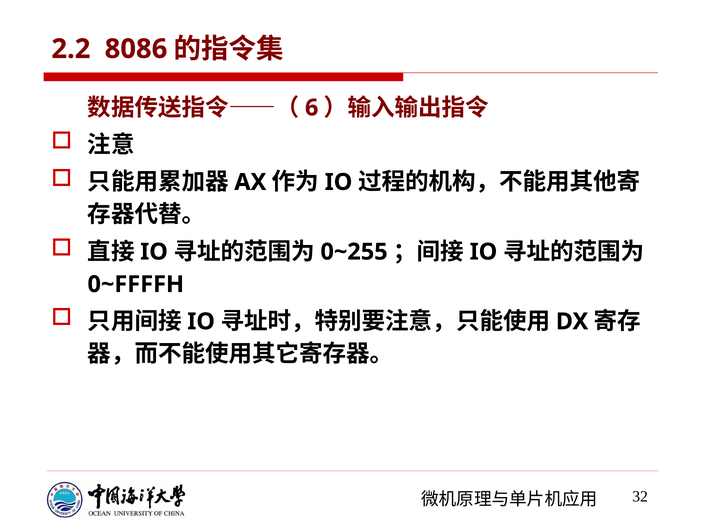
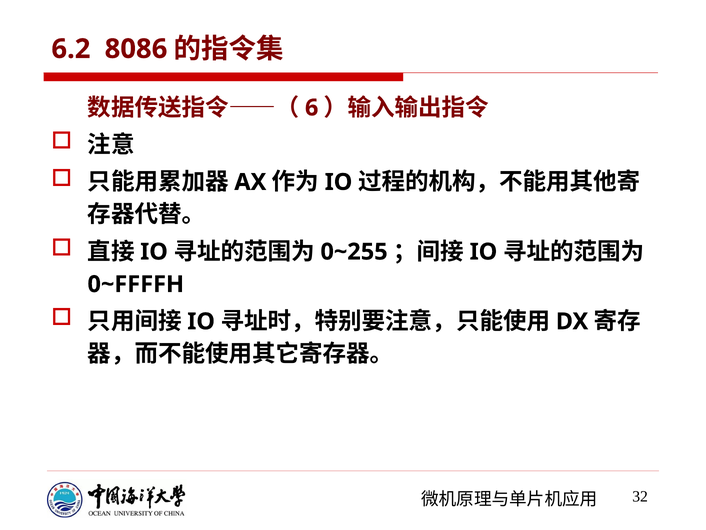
2.2: 2.2 -> 6.2
